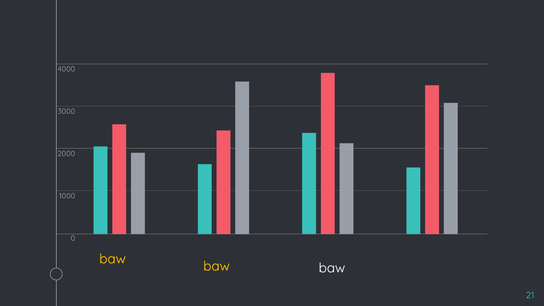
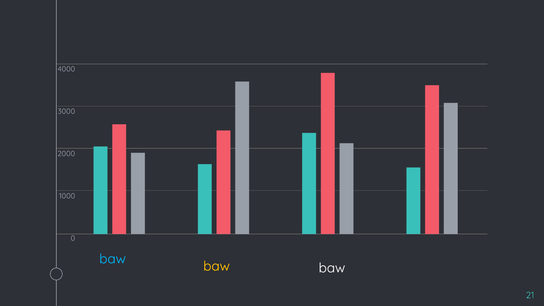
baw at (113, 259) colour: yellow -> light blue
